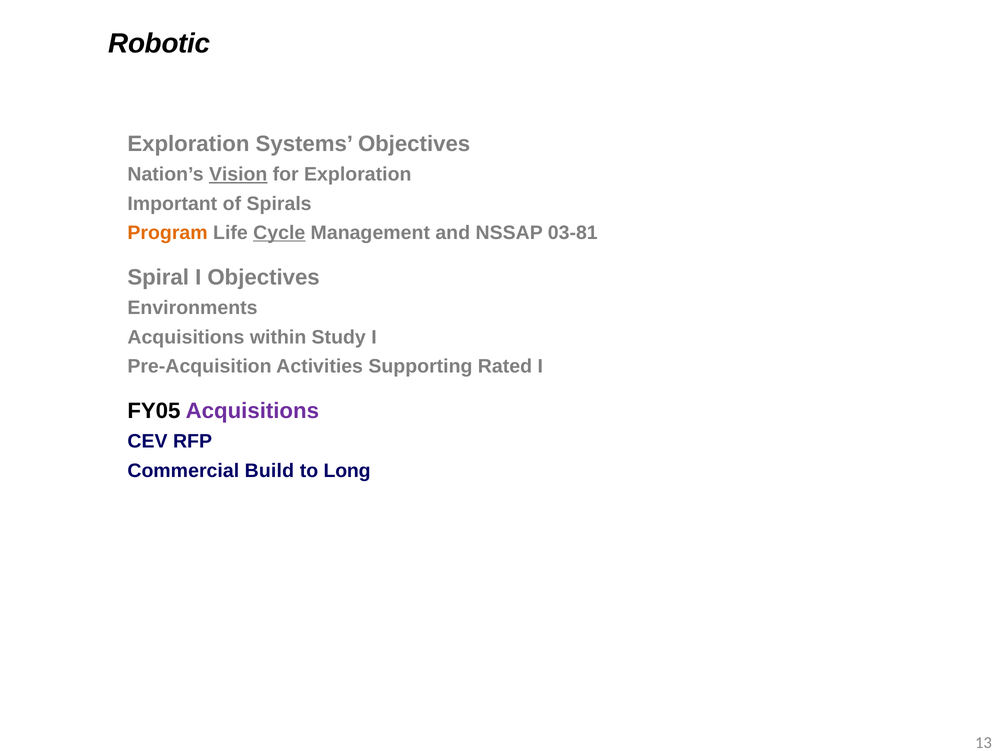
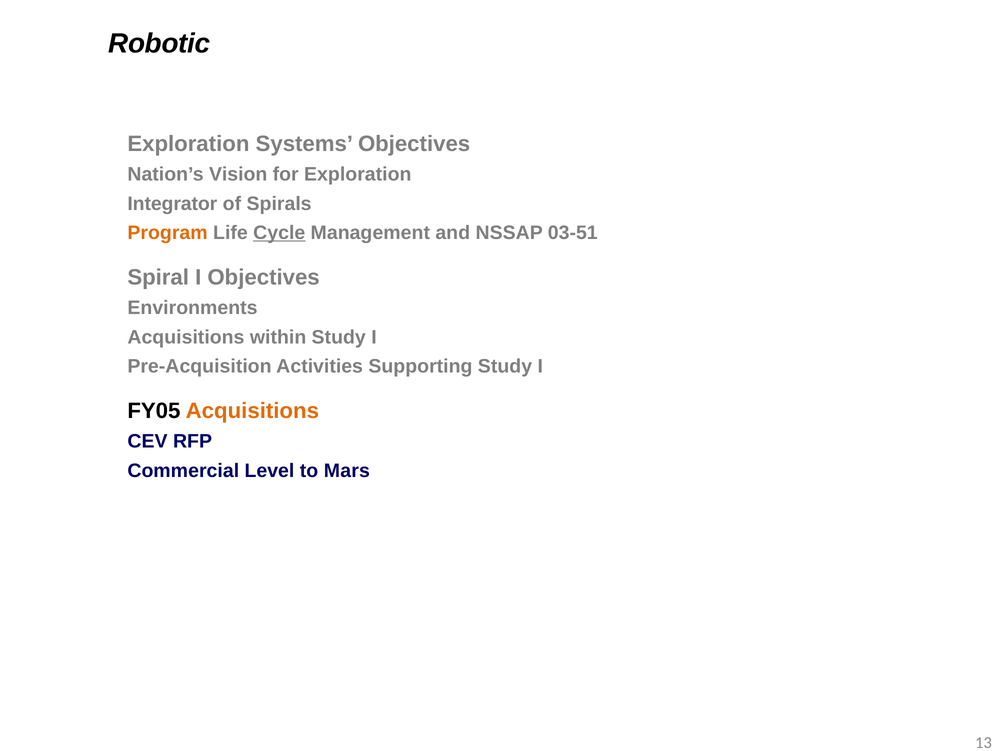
Vision underline: present -> none
Important: Important -> Integrator
03-81: 03-81 -> 03-51
Supporting Rated: Rated -> Study
Acquisitions at (252, 411) colour: purple -> orange
Build: Build -> Level
Long: Long -> Mars
